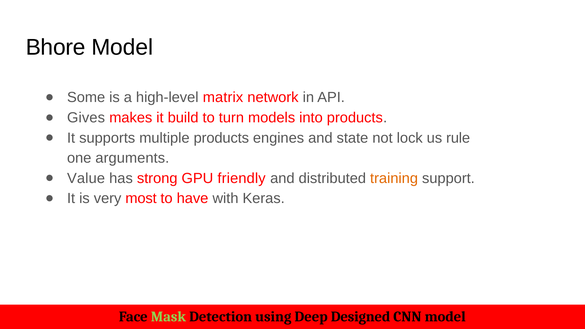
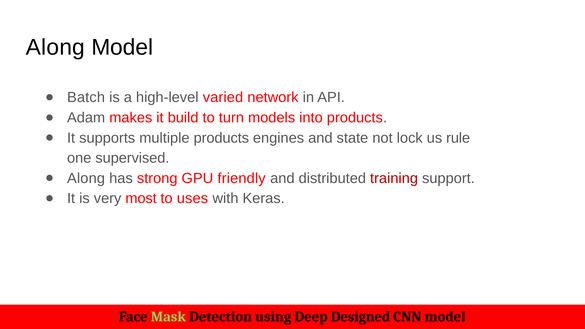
Bhore at (56, 47): Bhore -> Along
Some: Some -> Batch
matrix: matrix -> varied
Gives: Gives -> Adam
arguments: arguments -> supervised
Value at (86, 178): Value -> Along
training colour: orange -> red
have: have -> uses
